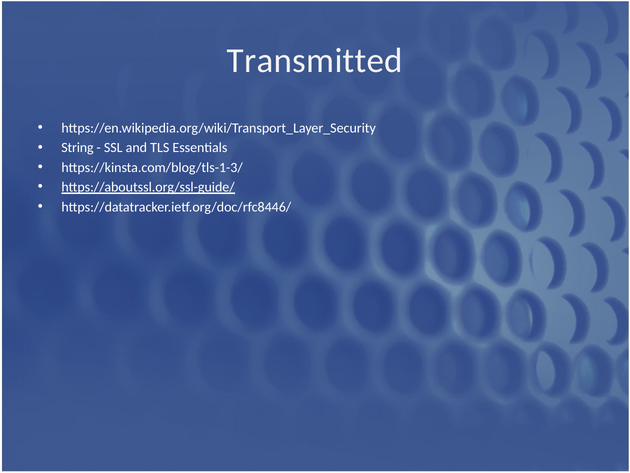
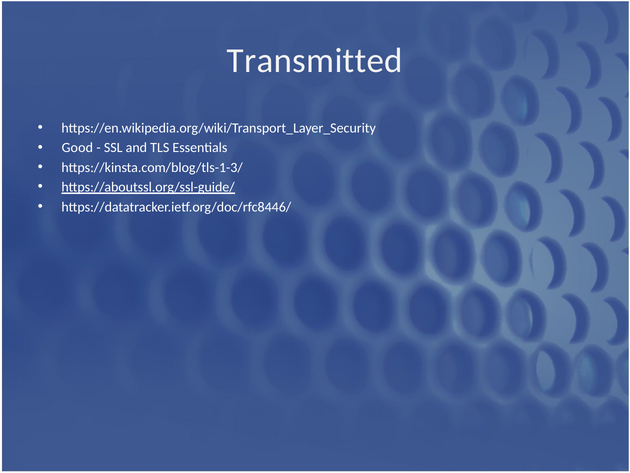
String: String -> Good
